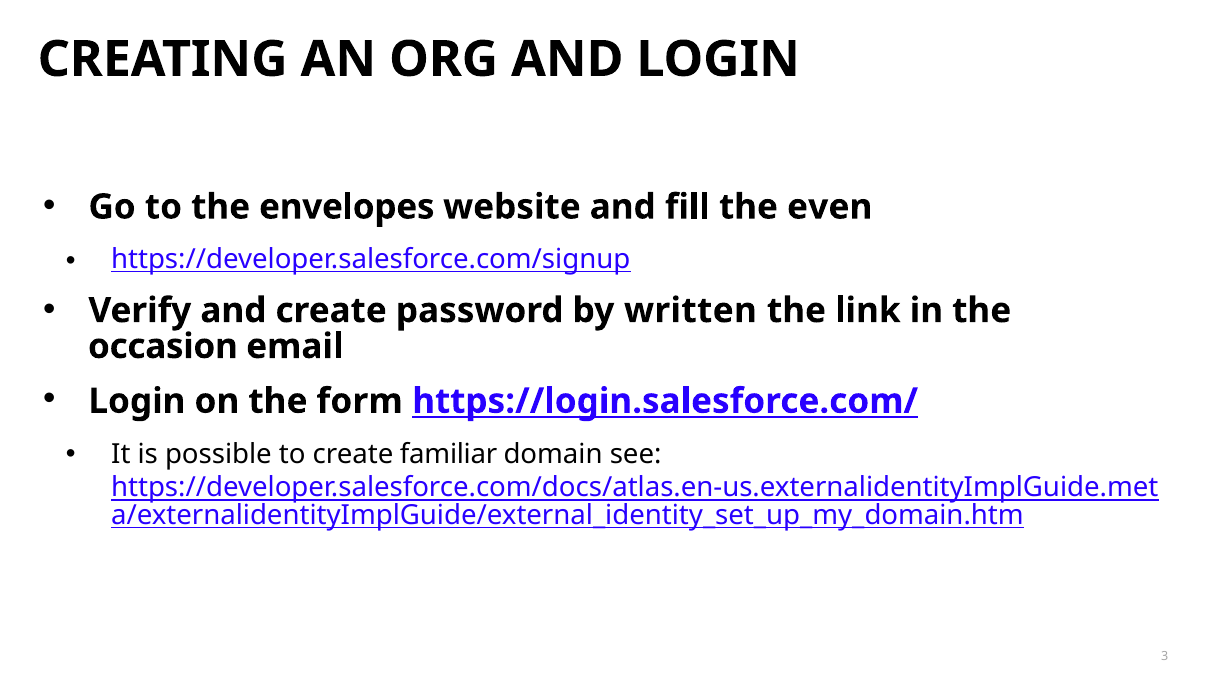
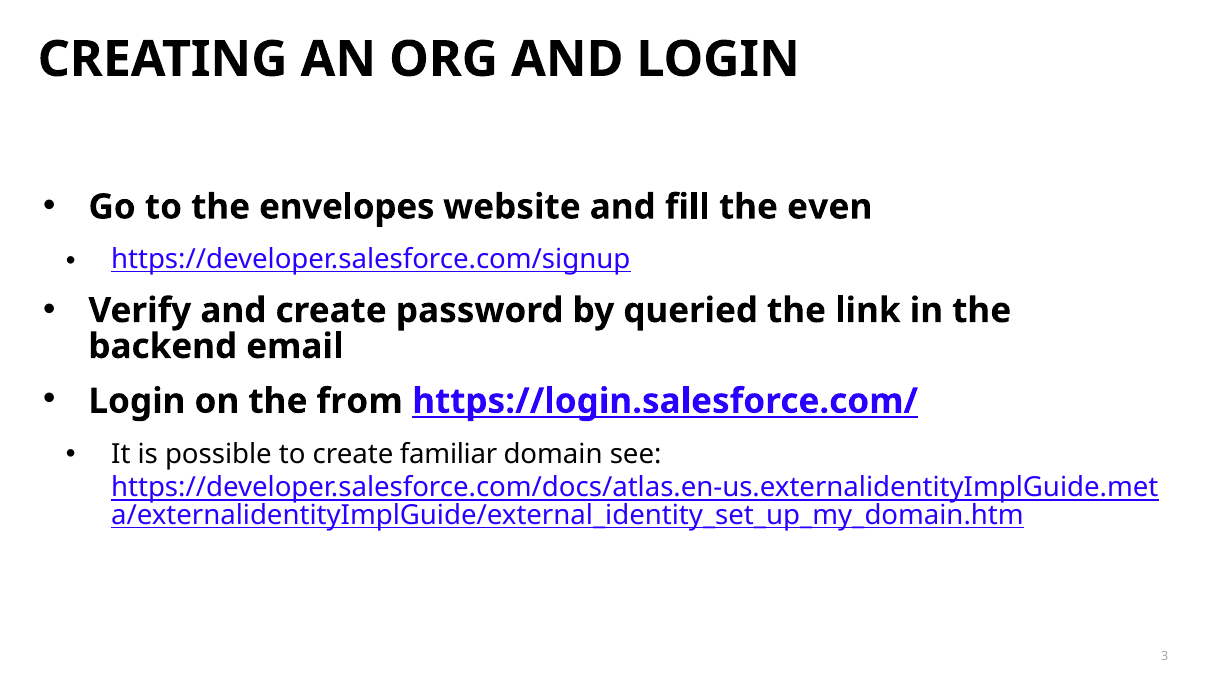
written: written -> queried
occasion: occasion -> backend
form: form -> from
